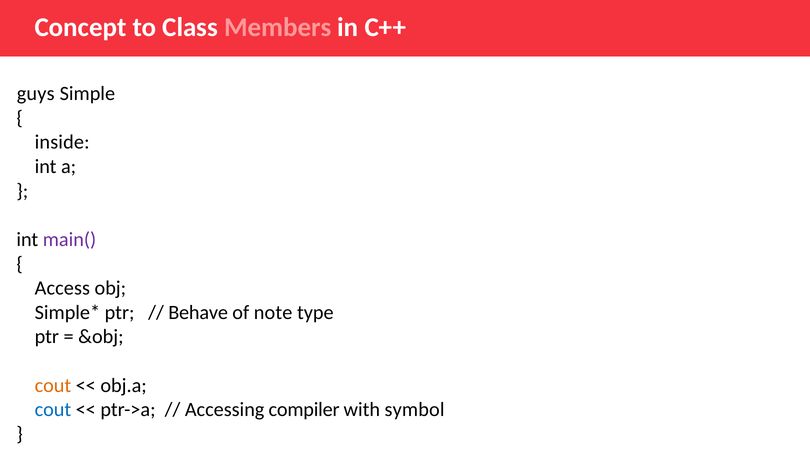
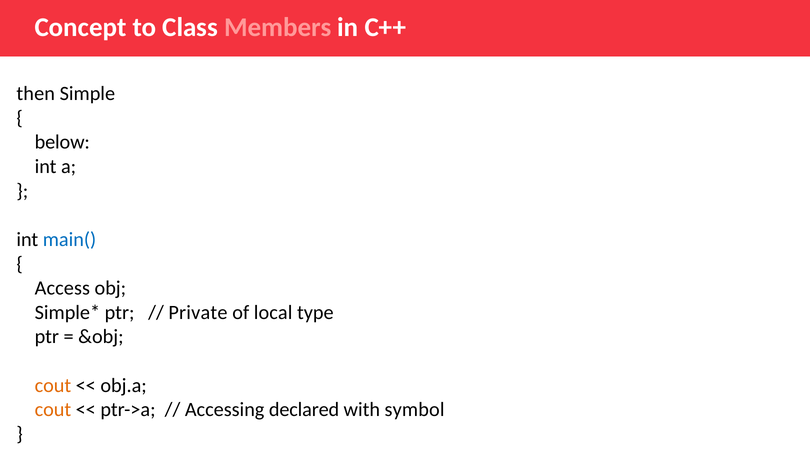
guys: guys -> then
inside: inside -> below
main( colour: purple -> blue
Behave: Behave -> Private
note: note -> local
cout at (53, 409) colour: blue -> orange
compiler: compiler -> declared
